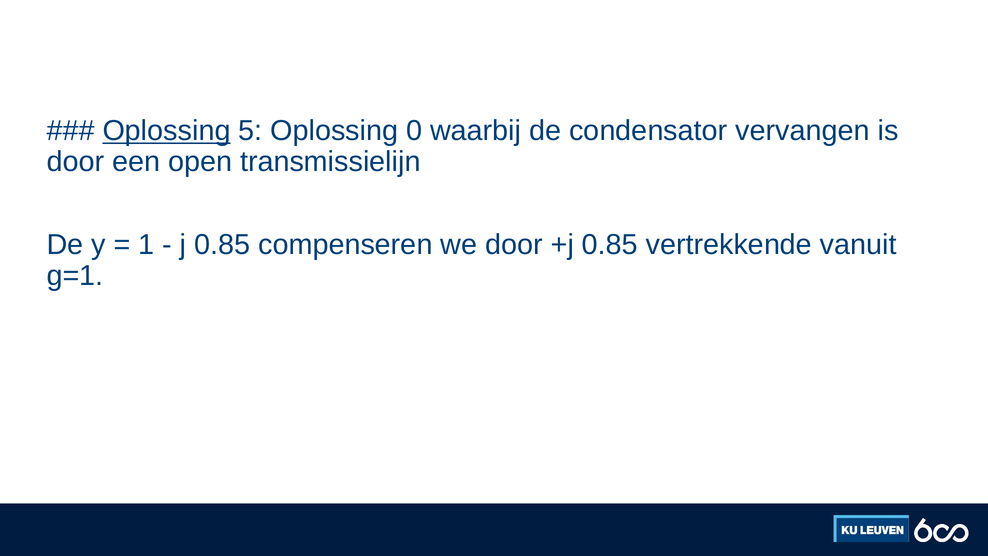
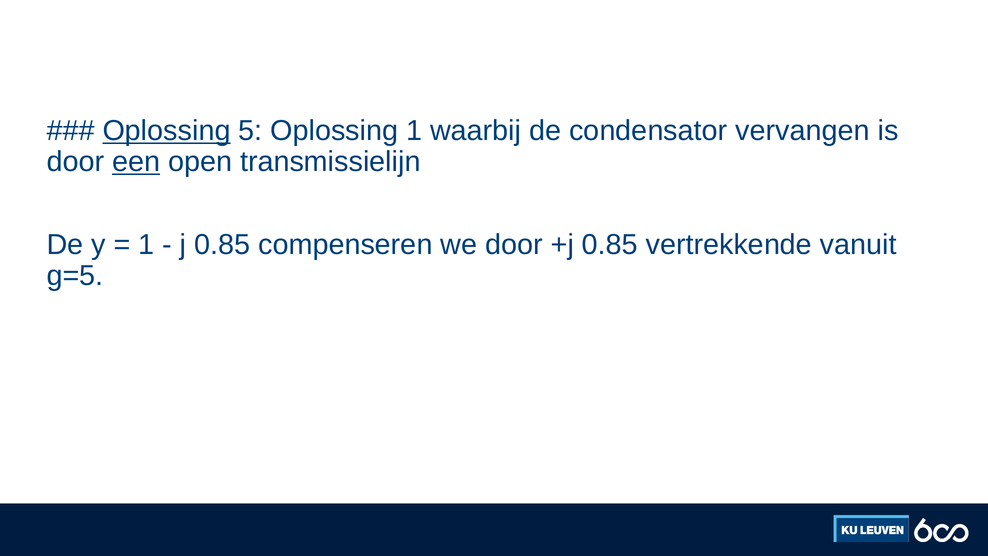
Oplossing 0: 0 -> 1
een underline: none -> present
g=1: g=1 -> g=5
